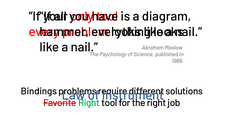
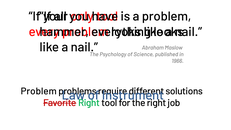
diagram at (167, 16): diagram -> problem
Bindings at (39, 91): Bindings -> Problem
